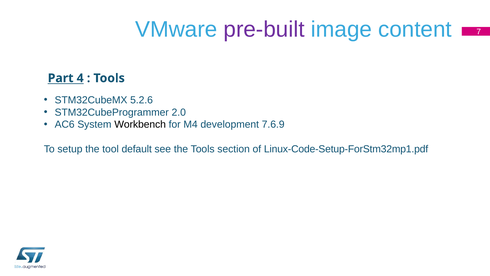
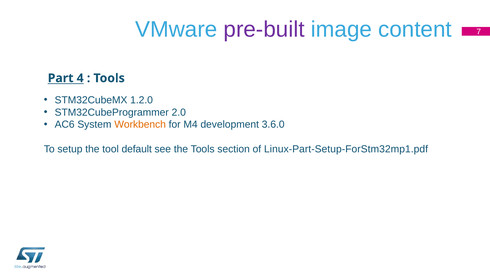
5.2.6: 5.2.6 -> 1.2.0
Workbench colour: black -> orange
7.6.9: 7.6.9 -> 3.6.0
Linux-Code-Setup-ForStm32mp1.pdf: Linux-Code-Setup-ForStm32mp1.pdf -> Linux-Part-Setup-ForStm32mp1.pdf
